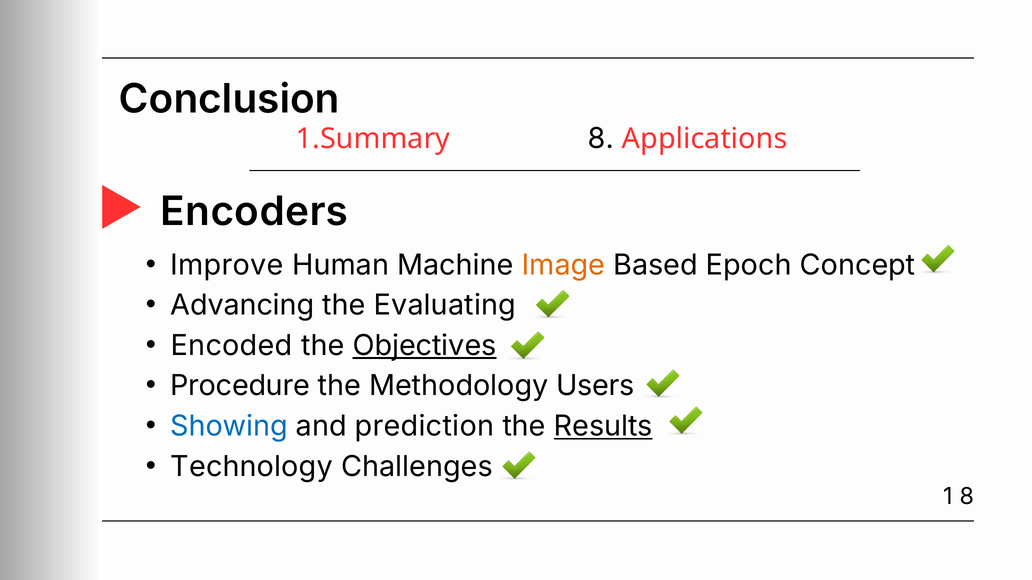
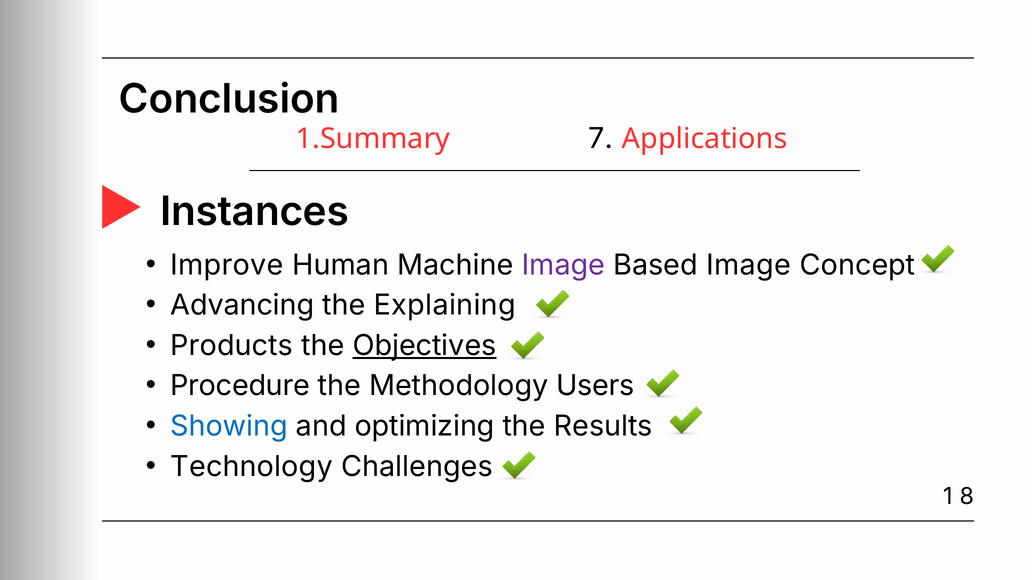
8 at (601, 139): 8 -> 7
Encoders: Encoders -> Instances
Image at (563, 265) colour: orange -> purple
Based Epoch: Epoch -> Image
Evaluating: Evaluating -> Explaining
Encoded: Encoded -> Products
prediction: prediction -> optimizing
Results underline: present -> none
